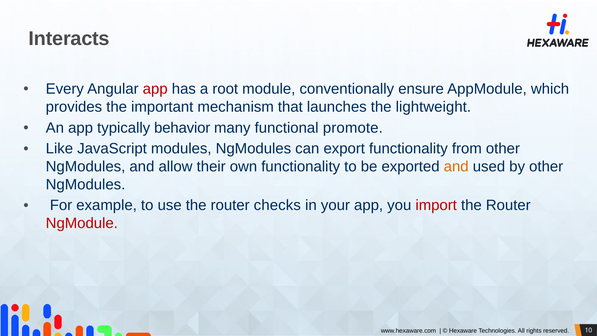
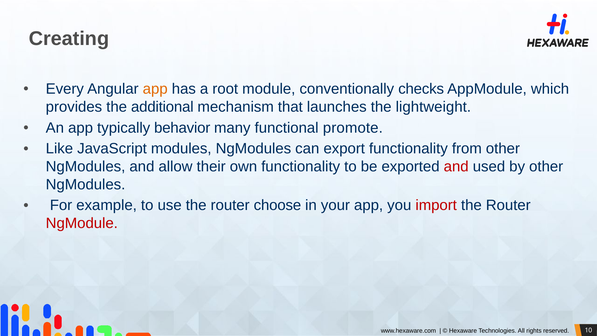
Interacts: Interacts -> Creating
app at (155, 89) colour: red -> orange
ensure: ensure -> checks
important: important -> additional
and at (456, 166) colour: orange -> red
checks: checks -> choose
